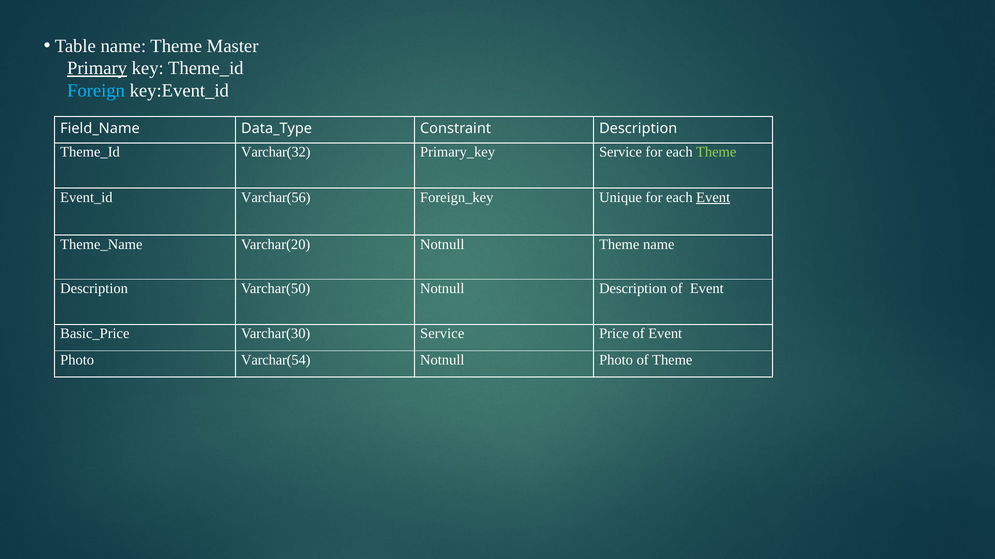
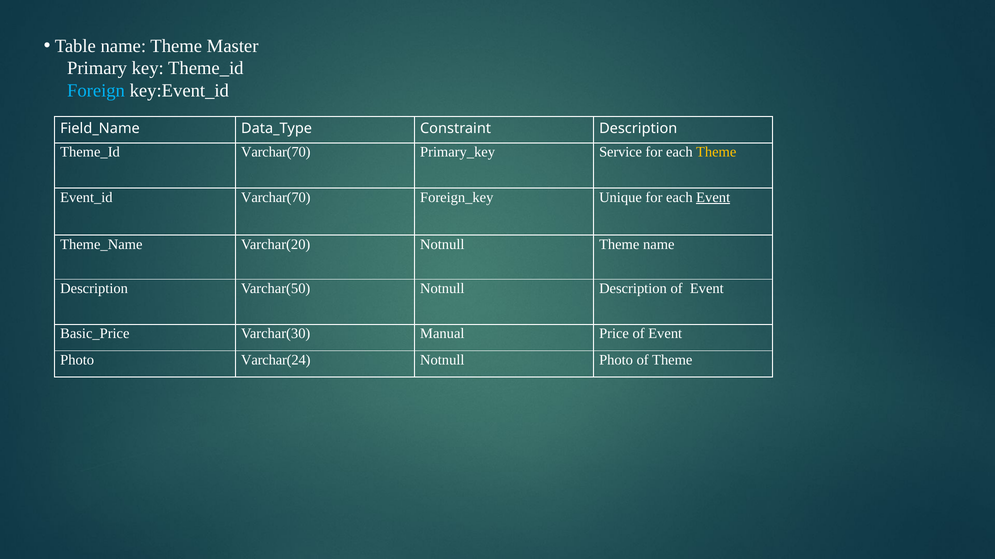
Primary underline: present -> none
Varchar(32 at (276, 152): Varchar(32 -> Varchar(70
Theme at (716, 152) colour: light green -> yellow
Varchar(56 at (276, 197): Varchar(56 -> Varchar(70
Varchar(30 Service: Service -> Manual
Varchar(54: Varchar(54 -> Varchar(24
